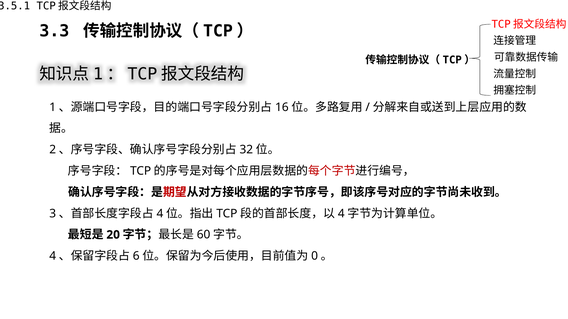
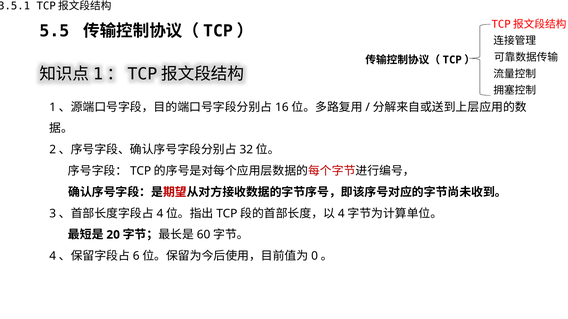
3.3: 3.3 -> 5.5
